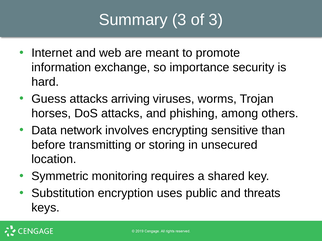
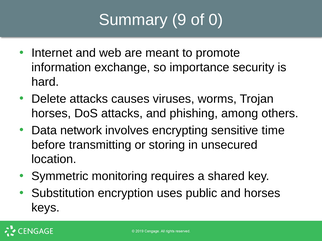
Summary 3: 3 -> 9
of 3: 3 -> 0
Guess: Guess -> Delete
arriving: arriving -> causes
than: than -> time
and threats: threats -> horses
